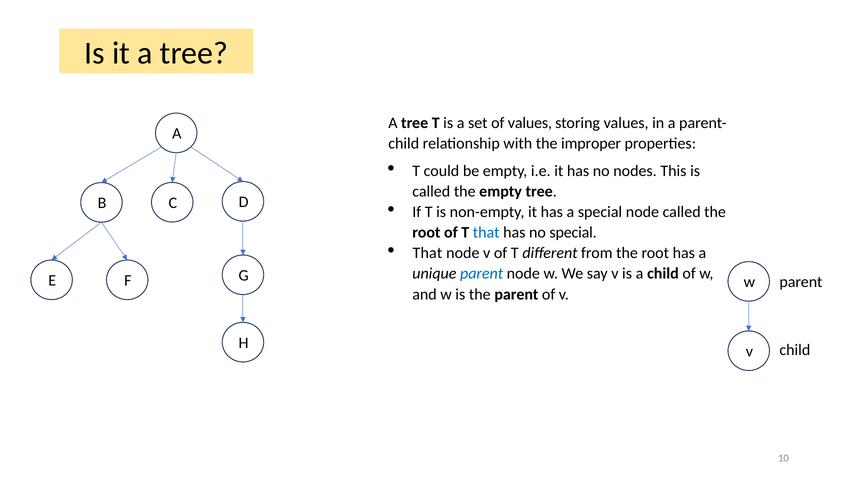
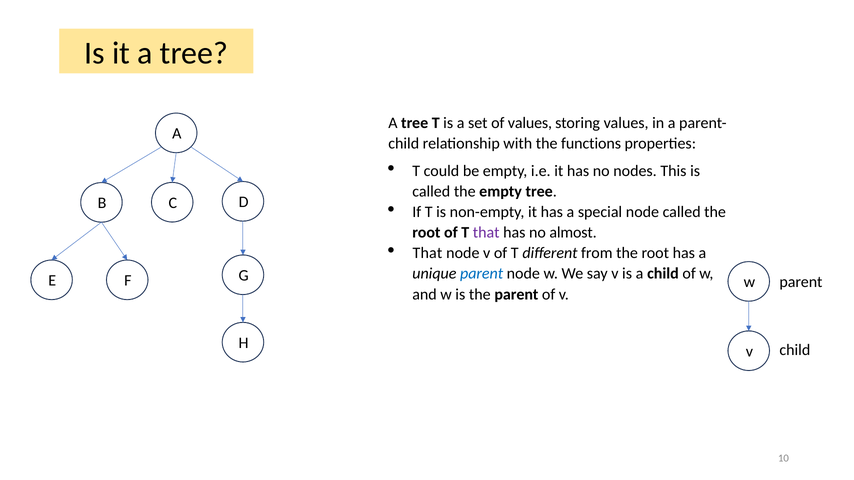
improper: improper -> functions
that at (486, 233) colour: blue -> purple
no special: special -> almost
